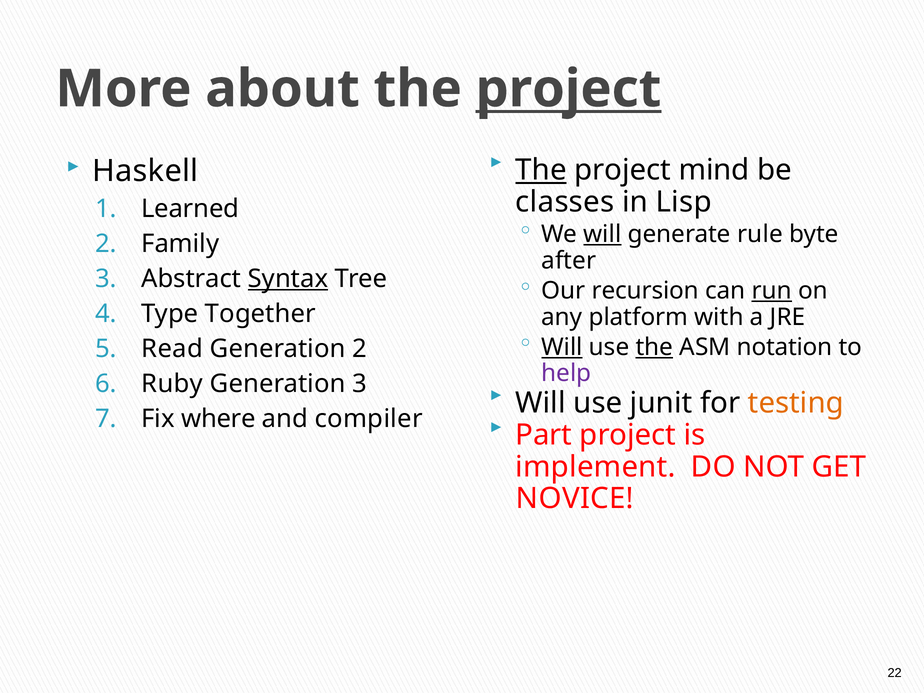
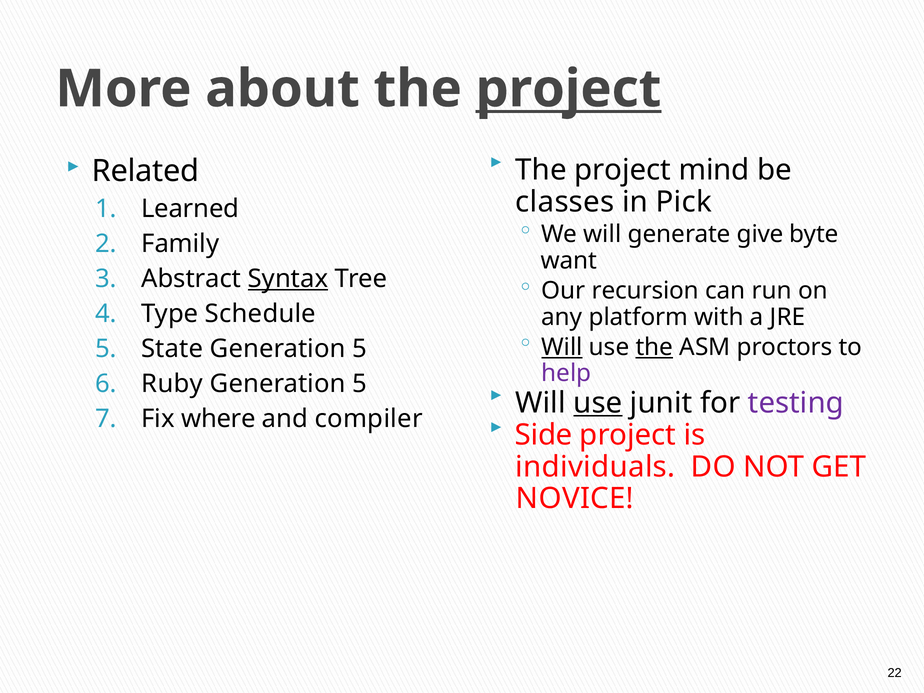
The at (541, 170) underline: present -> none
Haskell: Haskell -> Related
Lisp: Lisp -> Pick
will at (602, 234) underline: present -> none
rule: rule -> give
after: after -> want
run underline: present -> none
Together: Together -> Schedule
notation: notation -> proctors
Read: Read -> State
2 at (360, 349): 2 -> 5
3 at (360, 384): 3 -> 5
use at (598, 403) underline: none -> present
testing colour: orange -> purple
Part: Part -> Side
implement: implement -> individuals
